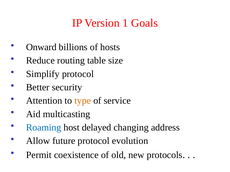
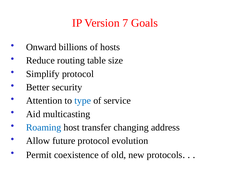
1: 1 -> 7
type colour: orange -> blue
delayed: delayed -> transfer
